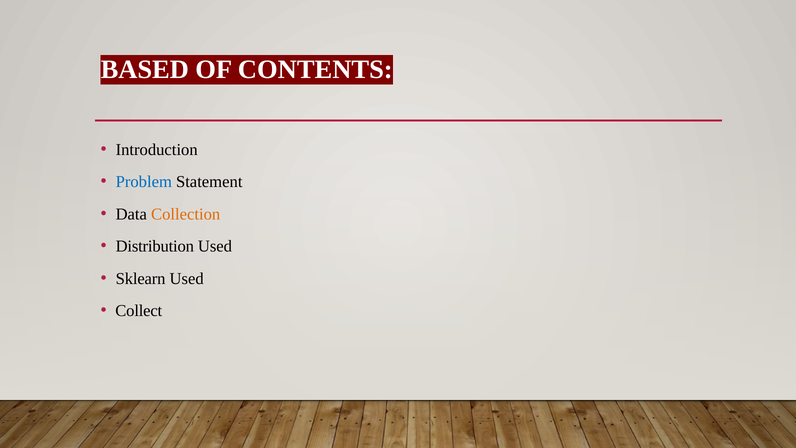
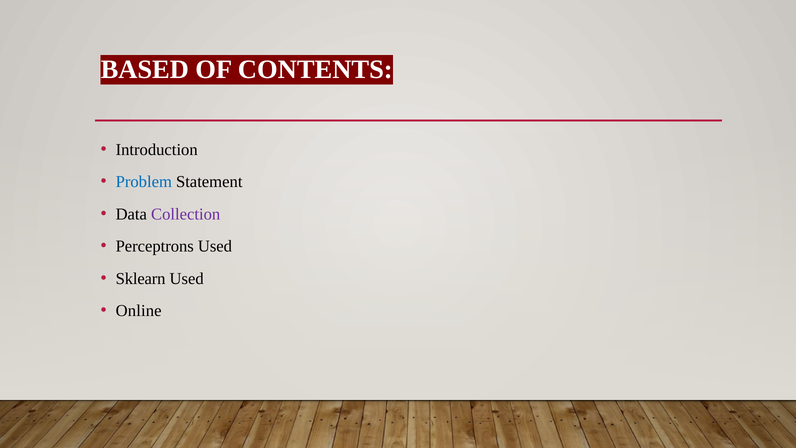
Collection colour: orange -> purple
Distribution: Distribution -> Perceptrons
Collect: Collect -> Online
